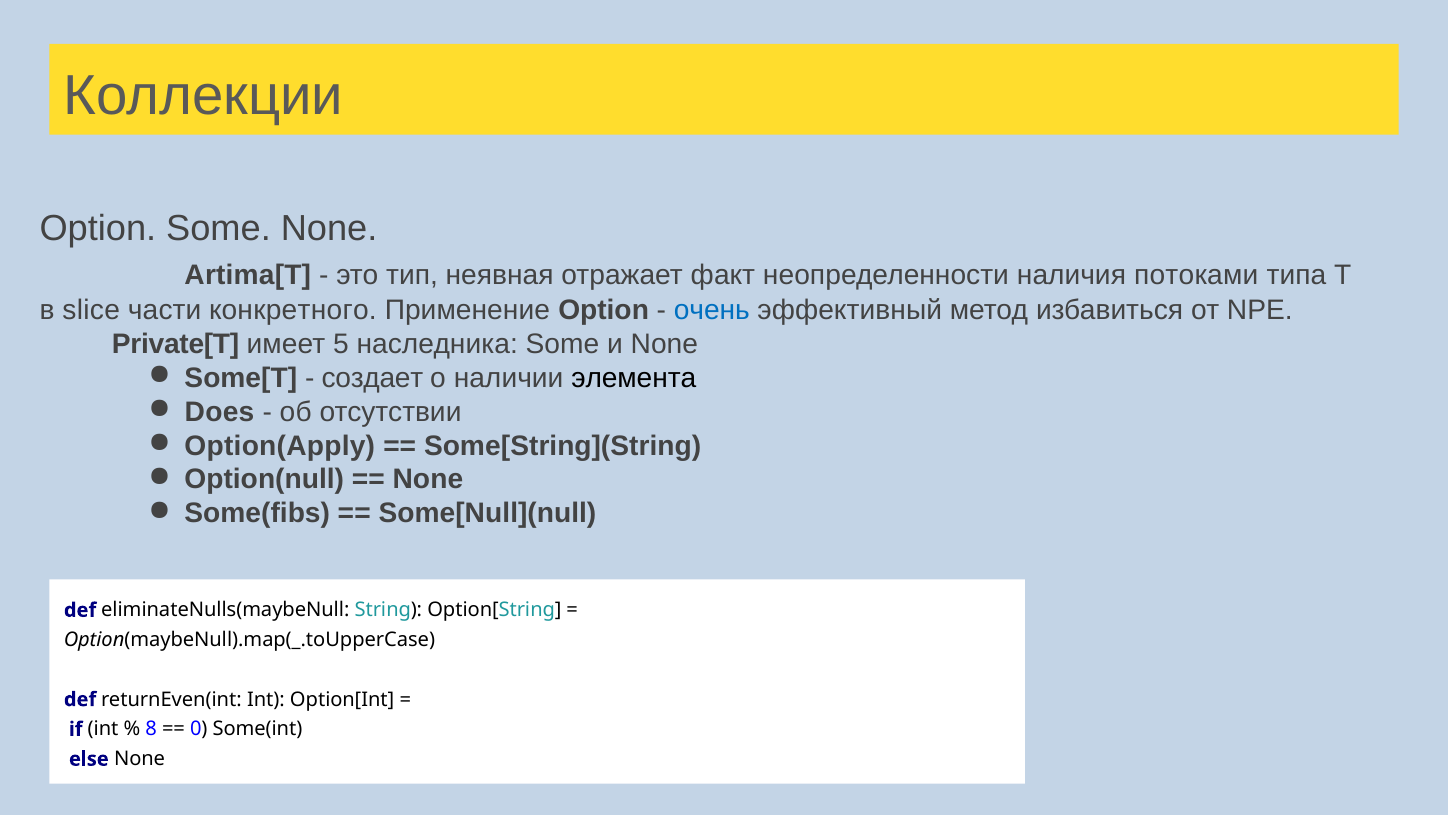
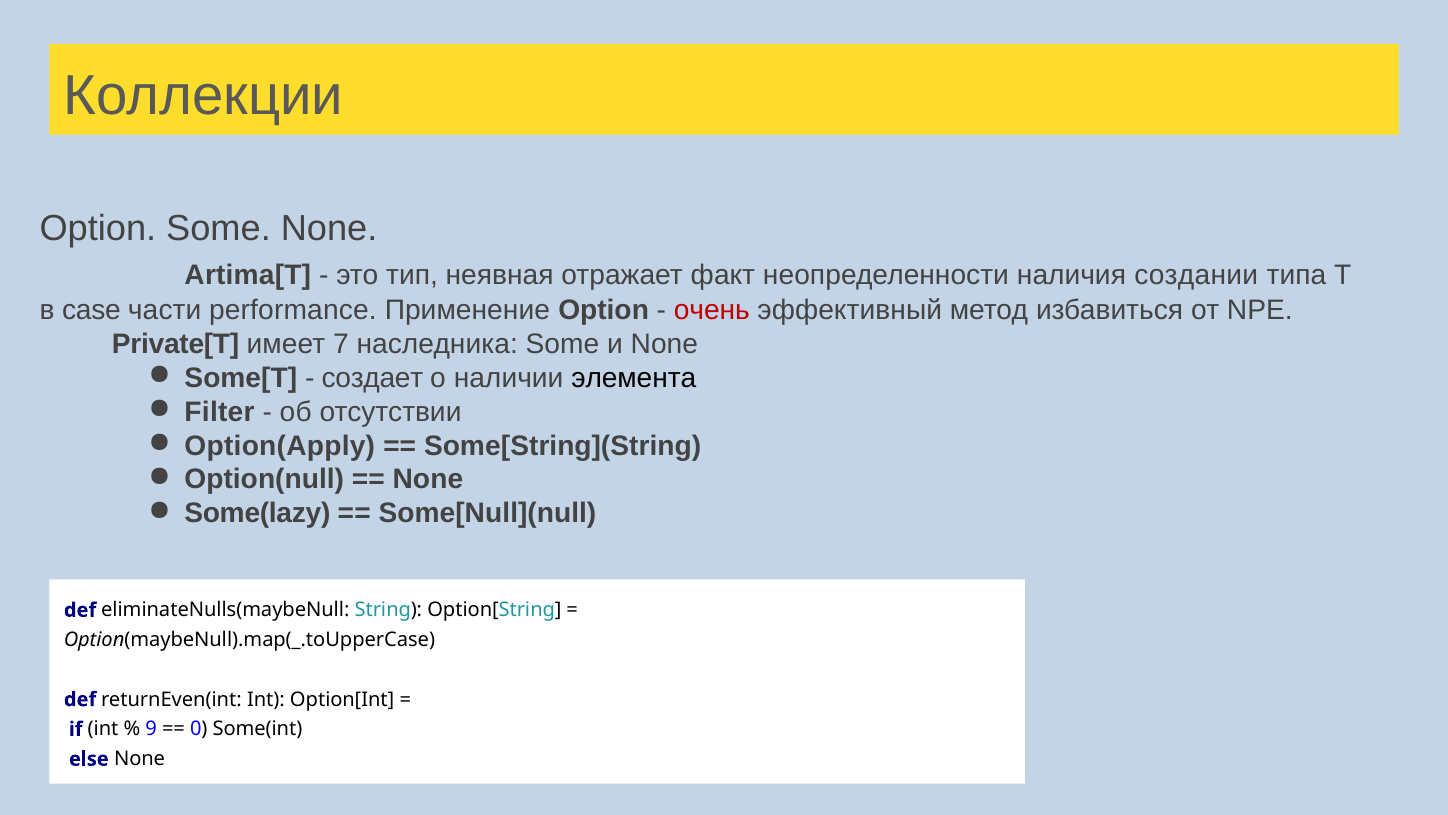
потоками: потоками -> создании
slice: slice -> сase
конкретного: конкретного -> performance
очень colour: blue -> red
5: 5 -> 7
Does: Does -> Filter
Some(fibs: Some(fibs -> Some(lazy
8: 8 -> 9
